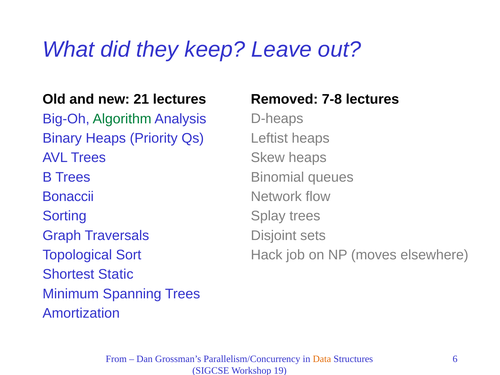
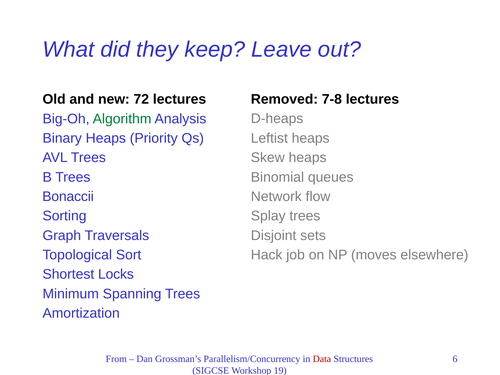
21: 21 -> 72
Static: Static -> Locks
Data colour: orange -> red
